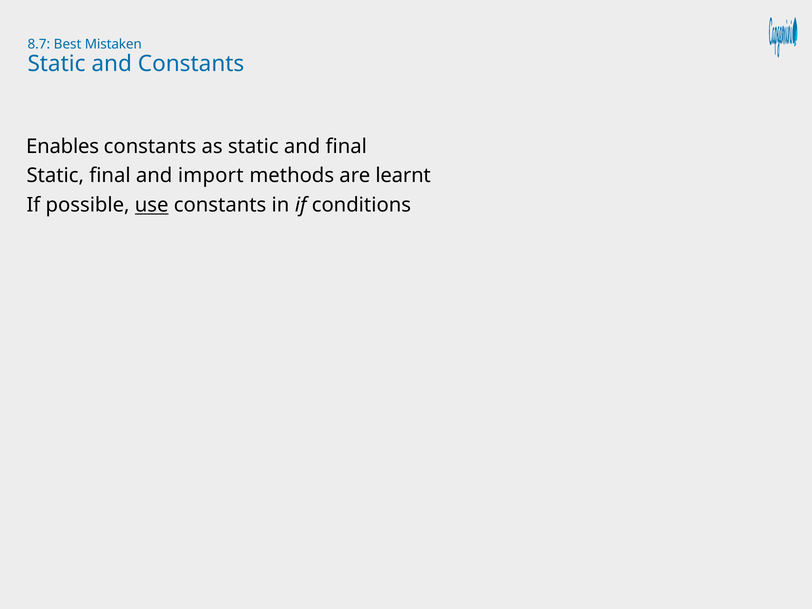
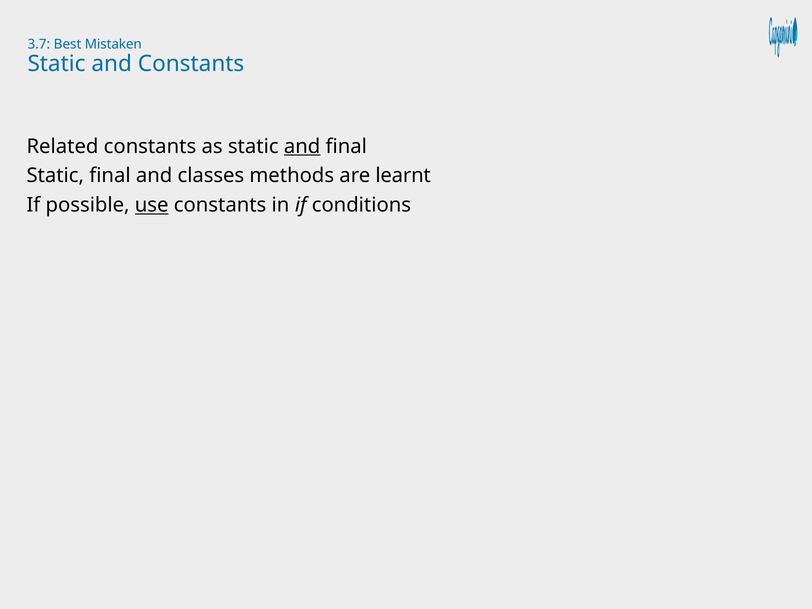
8.7: 8.7 -> 3.7
Enables: Enables -> Related
and at (302, 146) underline: none -> present
import: import -> classes
